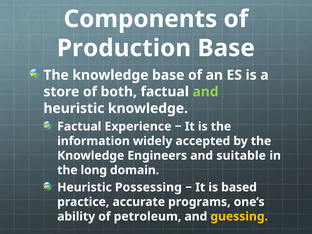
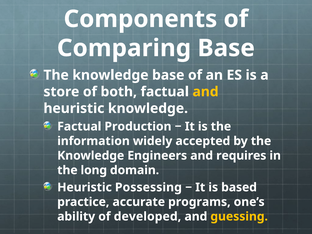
Production: Production -> Comparing
and at (206, 92) colour: light green -> yellow
Experience: Experience -> Production
suitable: suitable -> requires
petroleum: petroleum -> developed
